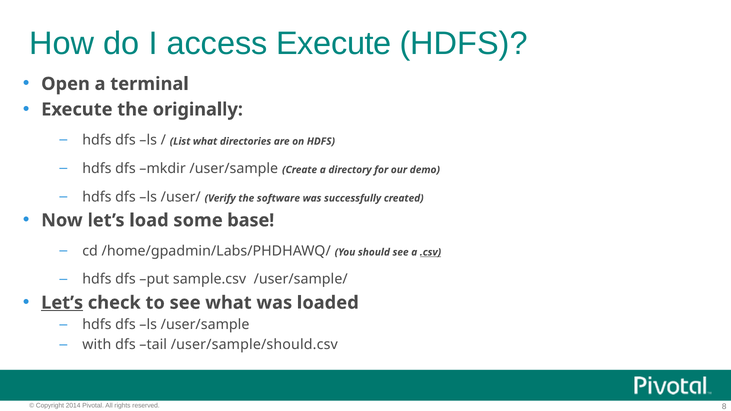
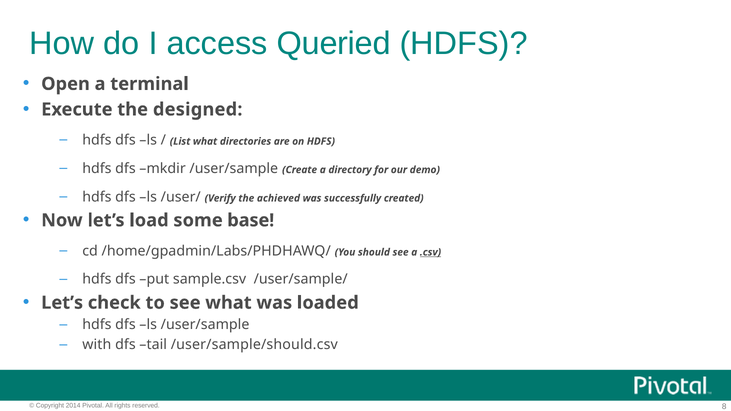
access Execute: Execute -> Queried
originally: originally -> designed
software: software -> achieved
Let’s at (62, 303) underline: present -> none
